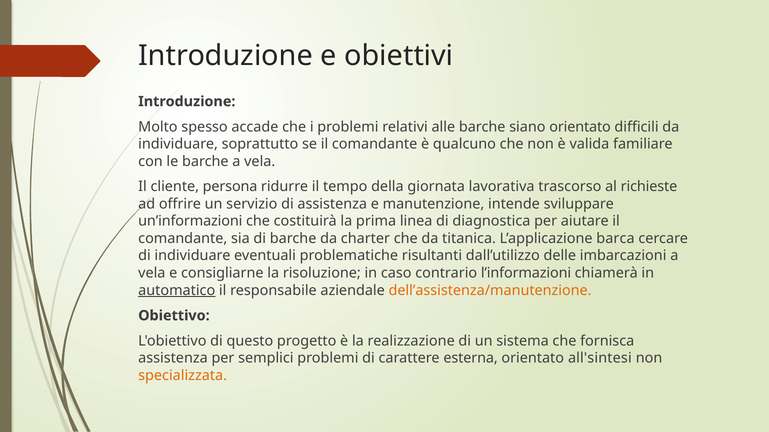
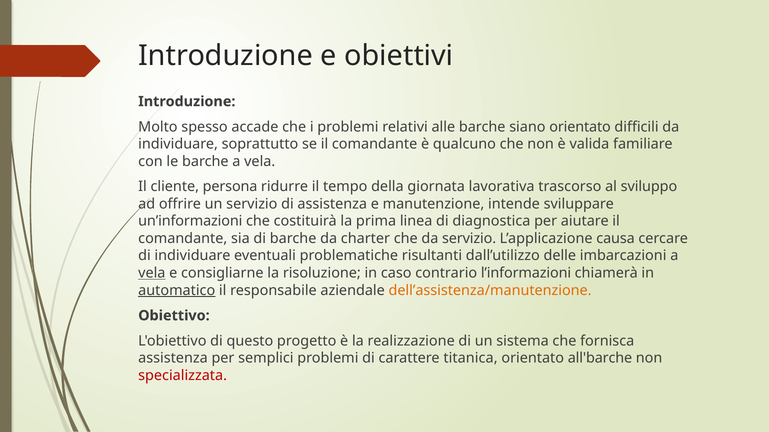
richieste: richieste -> sviluppo
da titanica: titanica -> servizio
barca: barca -> causa
vela at (152, 273) underline: none -> present
esterna: esterna -> titanica
all'sintesi: all'sintesi -> all'barche
specializzata colour: orange -> red
